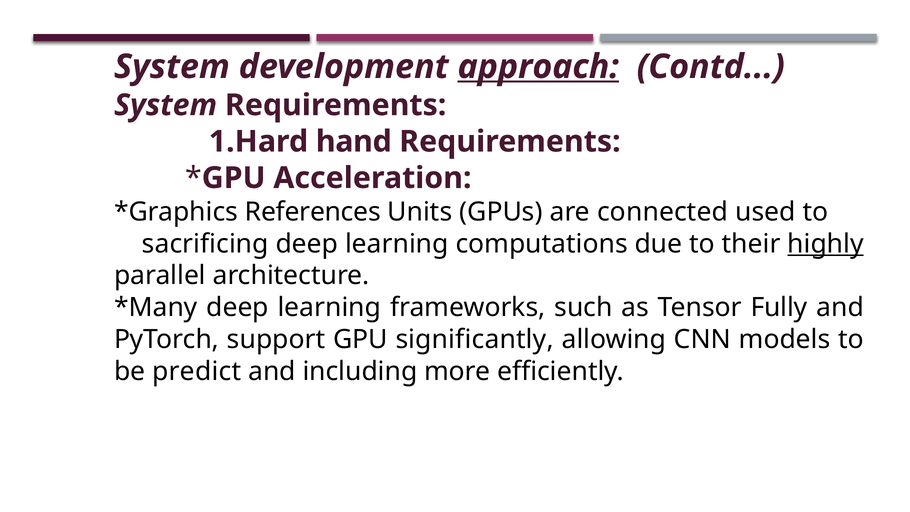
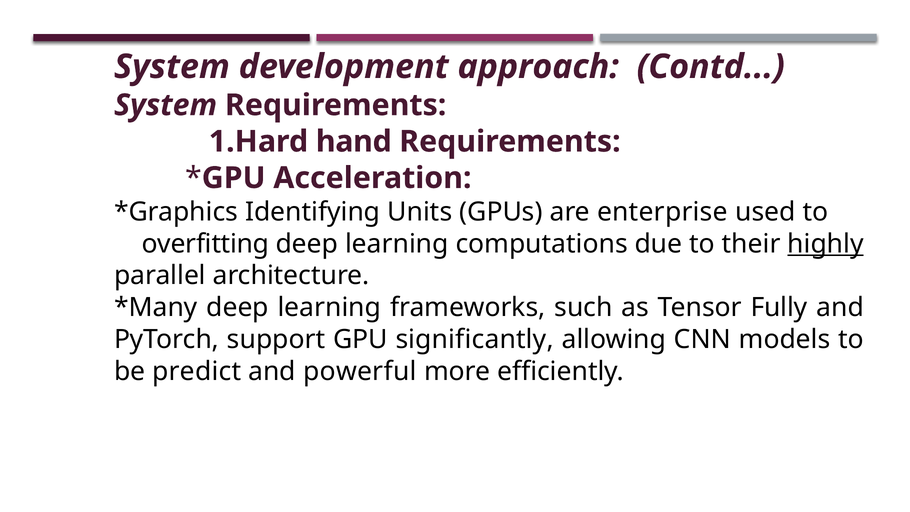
approach underline: present -> none
References: References -> Identifying
connected: connected -> enterprise
sacrificing: sacrificing -> overfitting
including: including -> powerful
